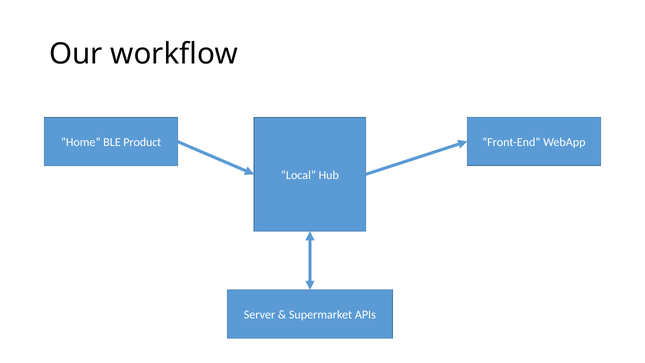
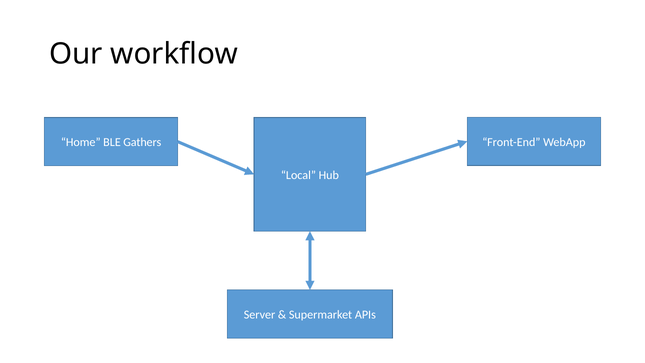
Product: Product -> Gathers
